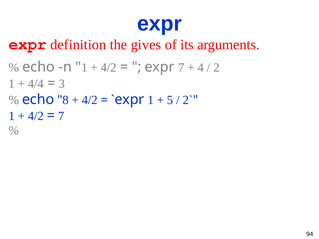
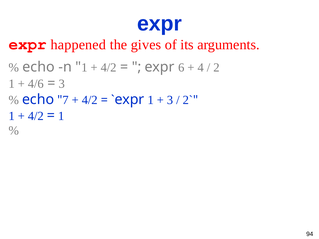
definition: definition -> happened
expr 7: 7 -> 6
4/4: 4/4 -> 4/6
8: 8 -> 7
5 at (170, 100): 5 -> 3
7 at (61, 116): 7 -> 1
